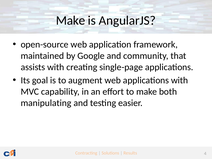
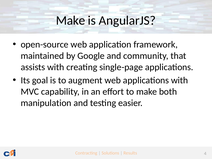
manipulating: manipulating -> manipulation
